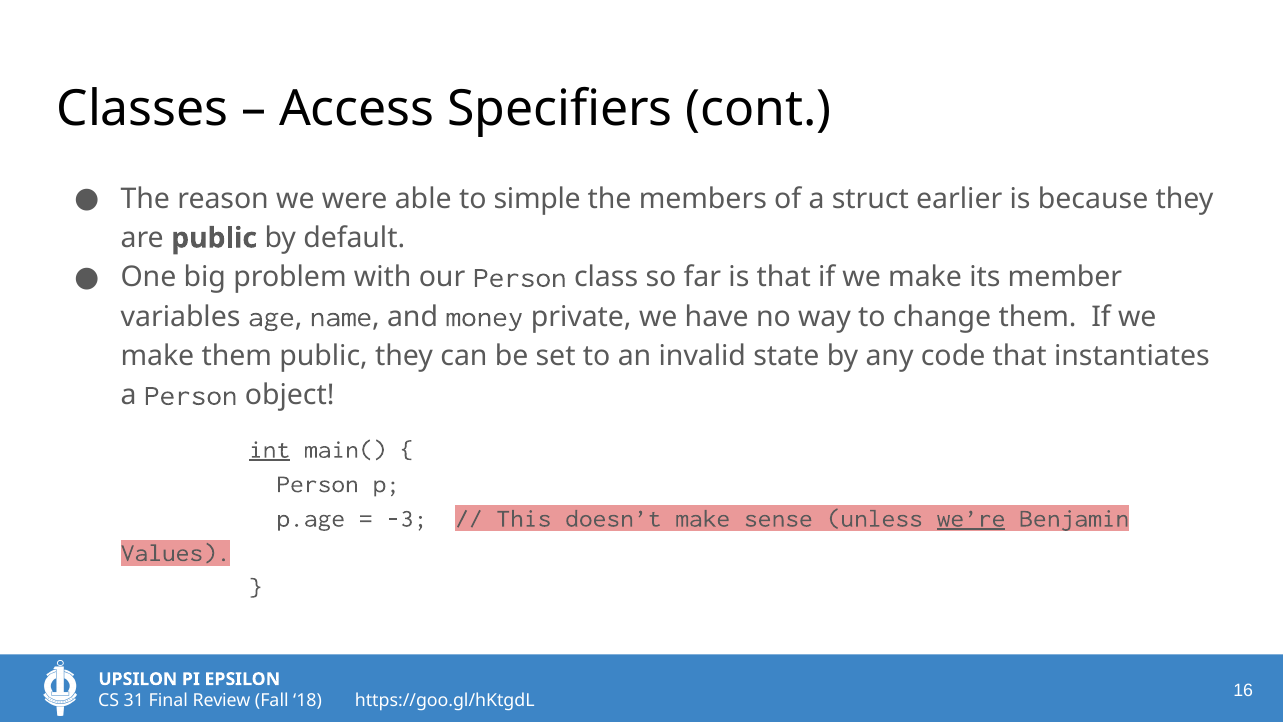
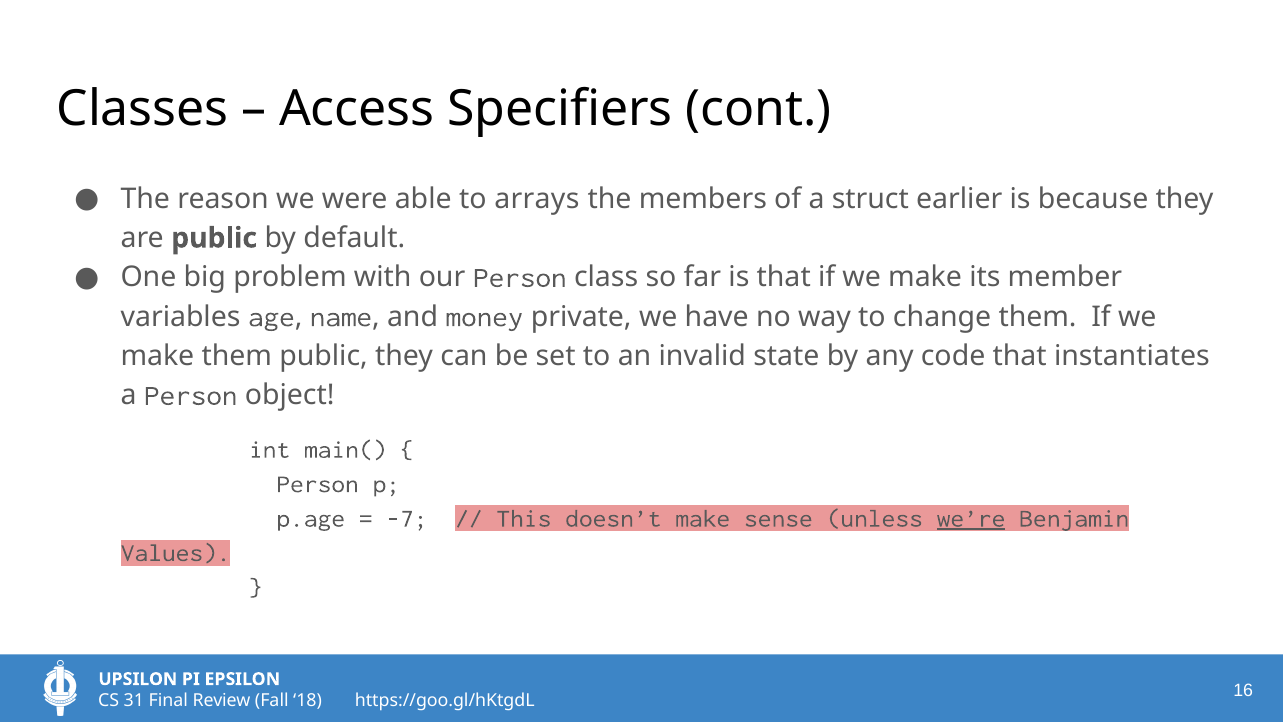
simple: simple -> arrays
int underline: present -> none
-3: -3 -> -7
